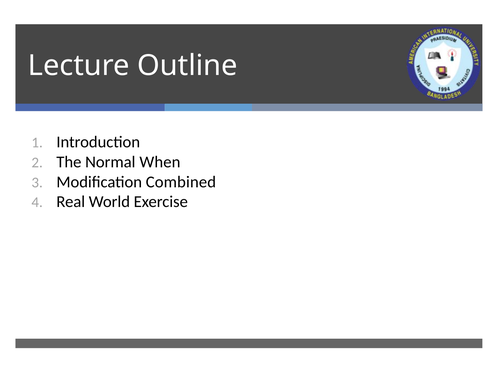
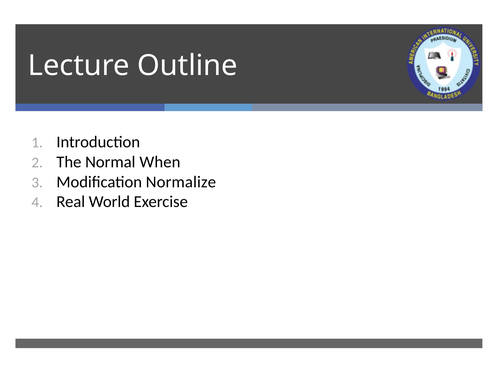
Combined: Combined -> Normalize
